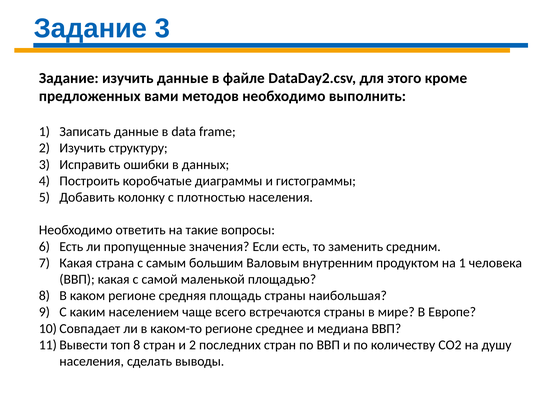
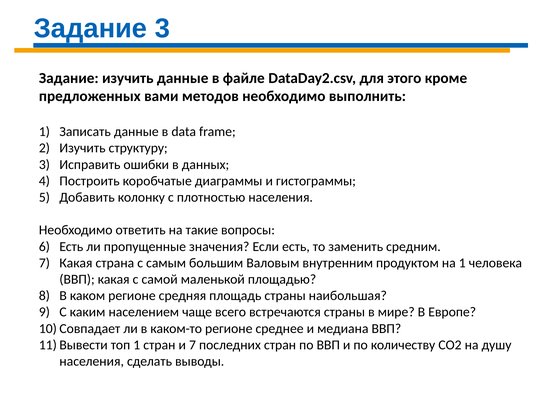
топ 8: 8 -> 1
и 2: 2 -> 7
